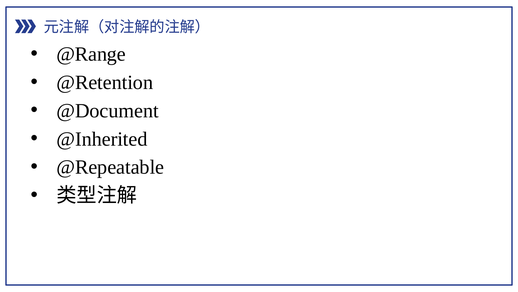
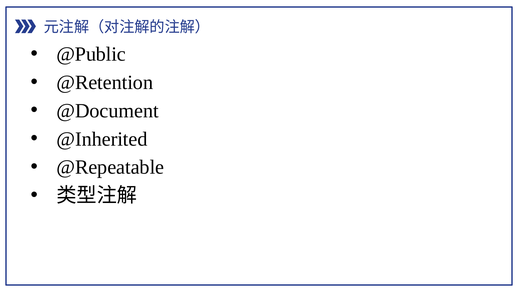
@Range: @Range -> @Public
